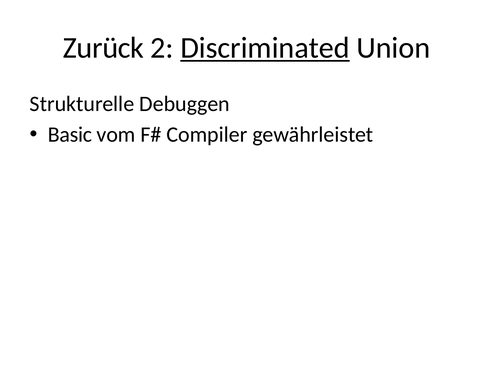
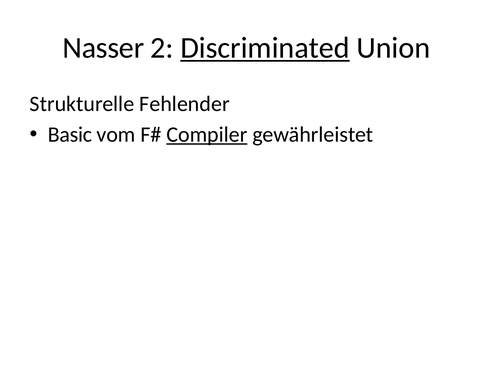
Zurück: Zurück -> Nasser
Debuggen: Debuggen -> Fehlender
Compiler underline: none -> present
